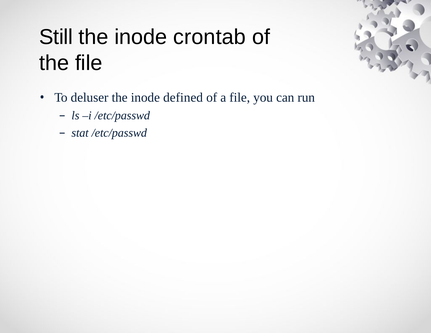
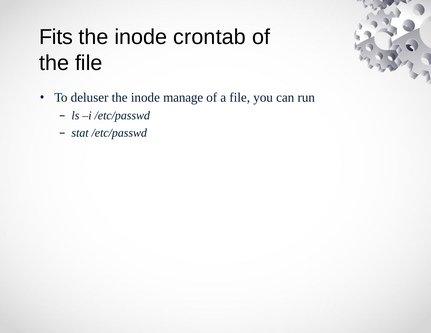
Still: Still -> Fits
defined: defined -> manage
